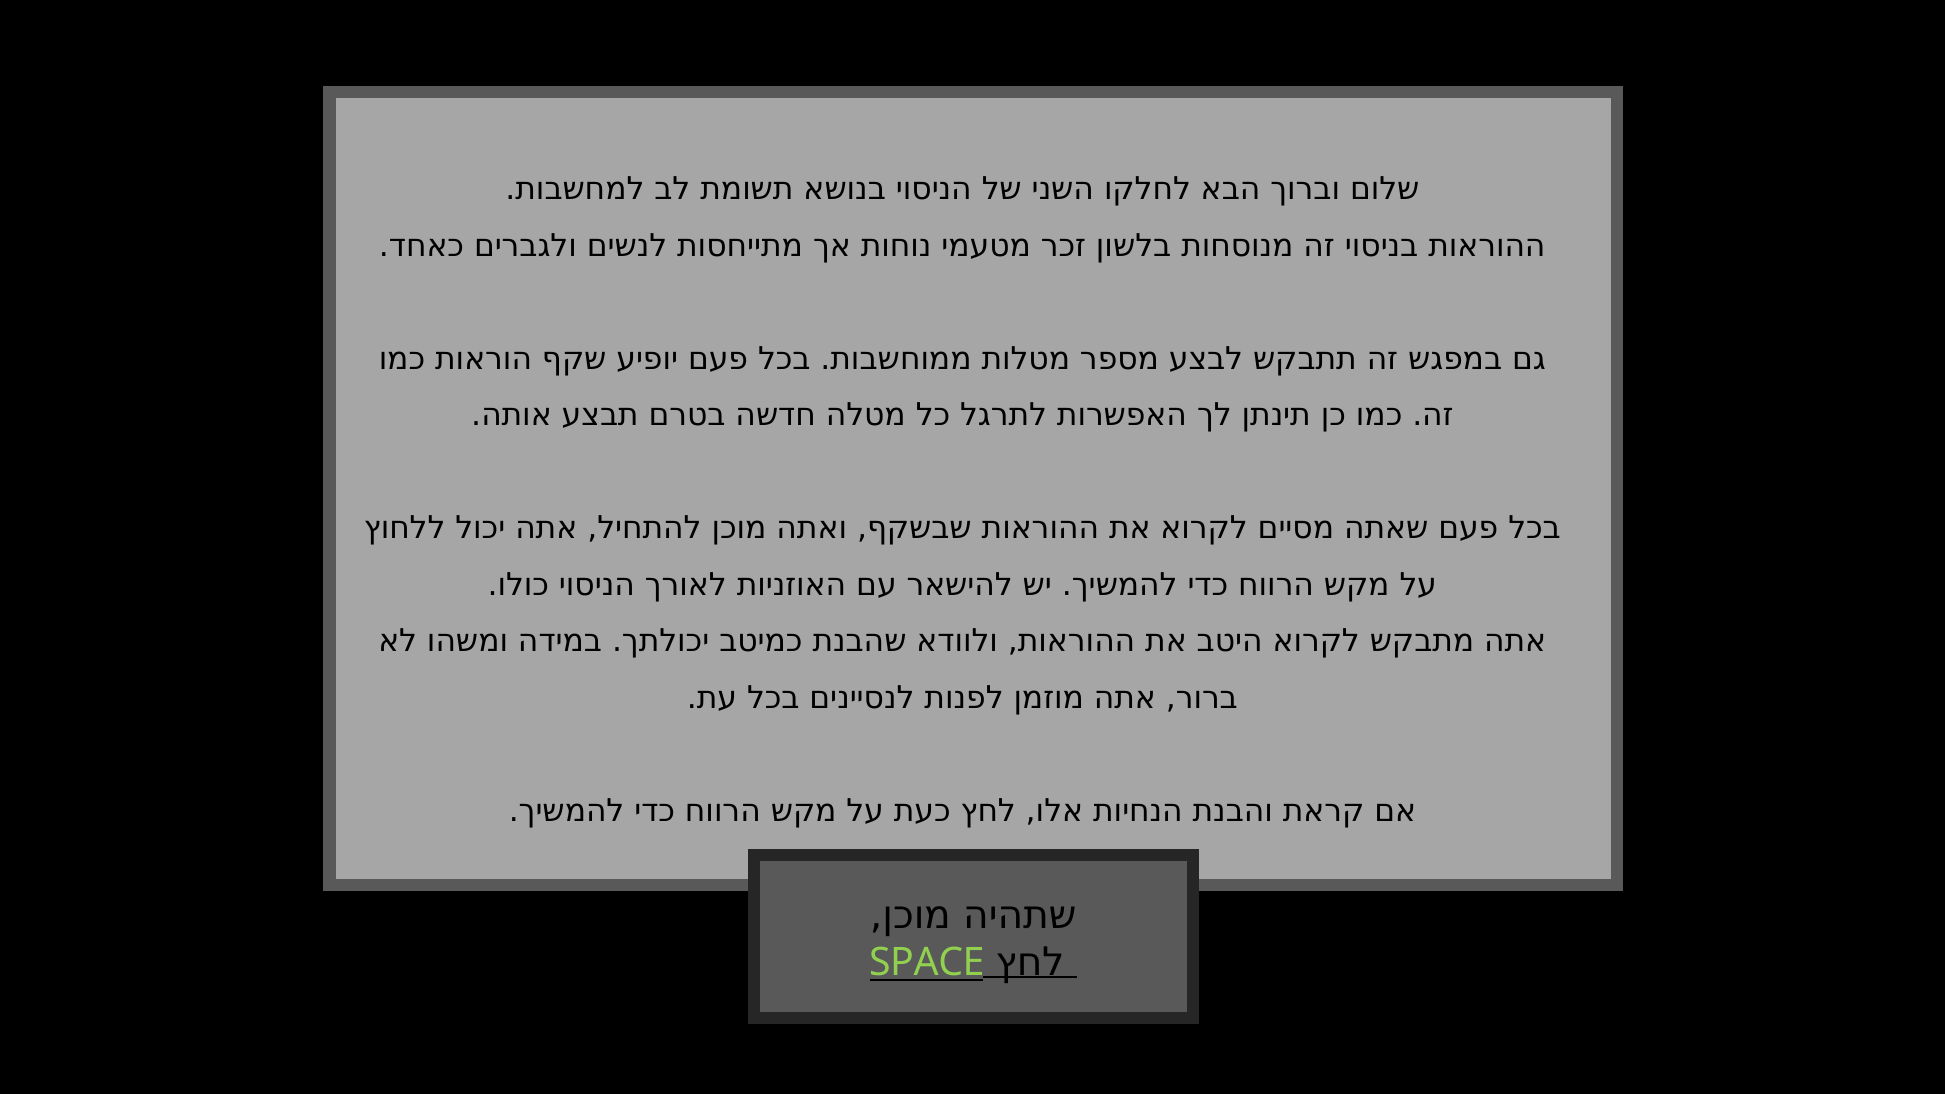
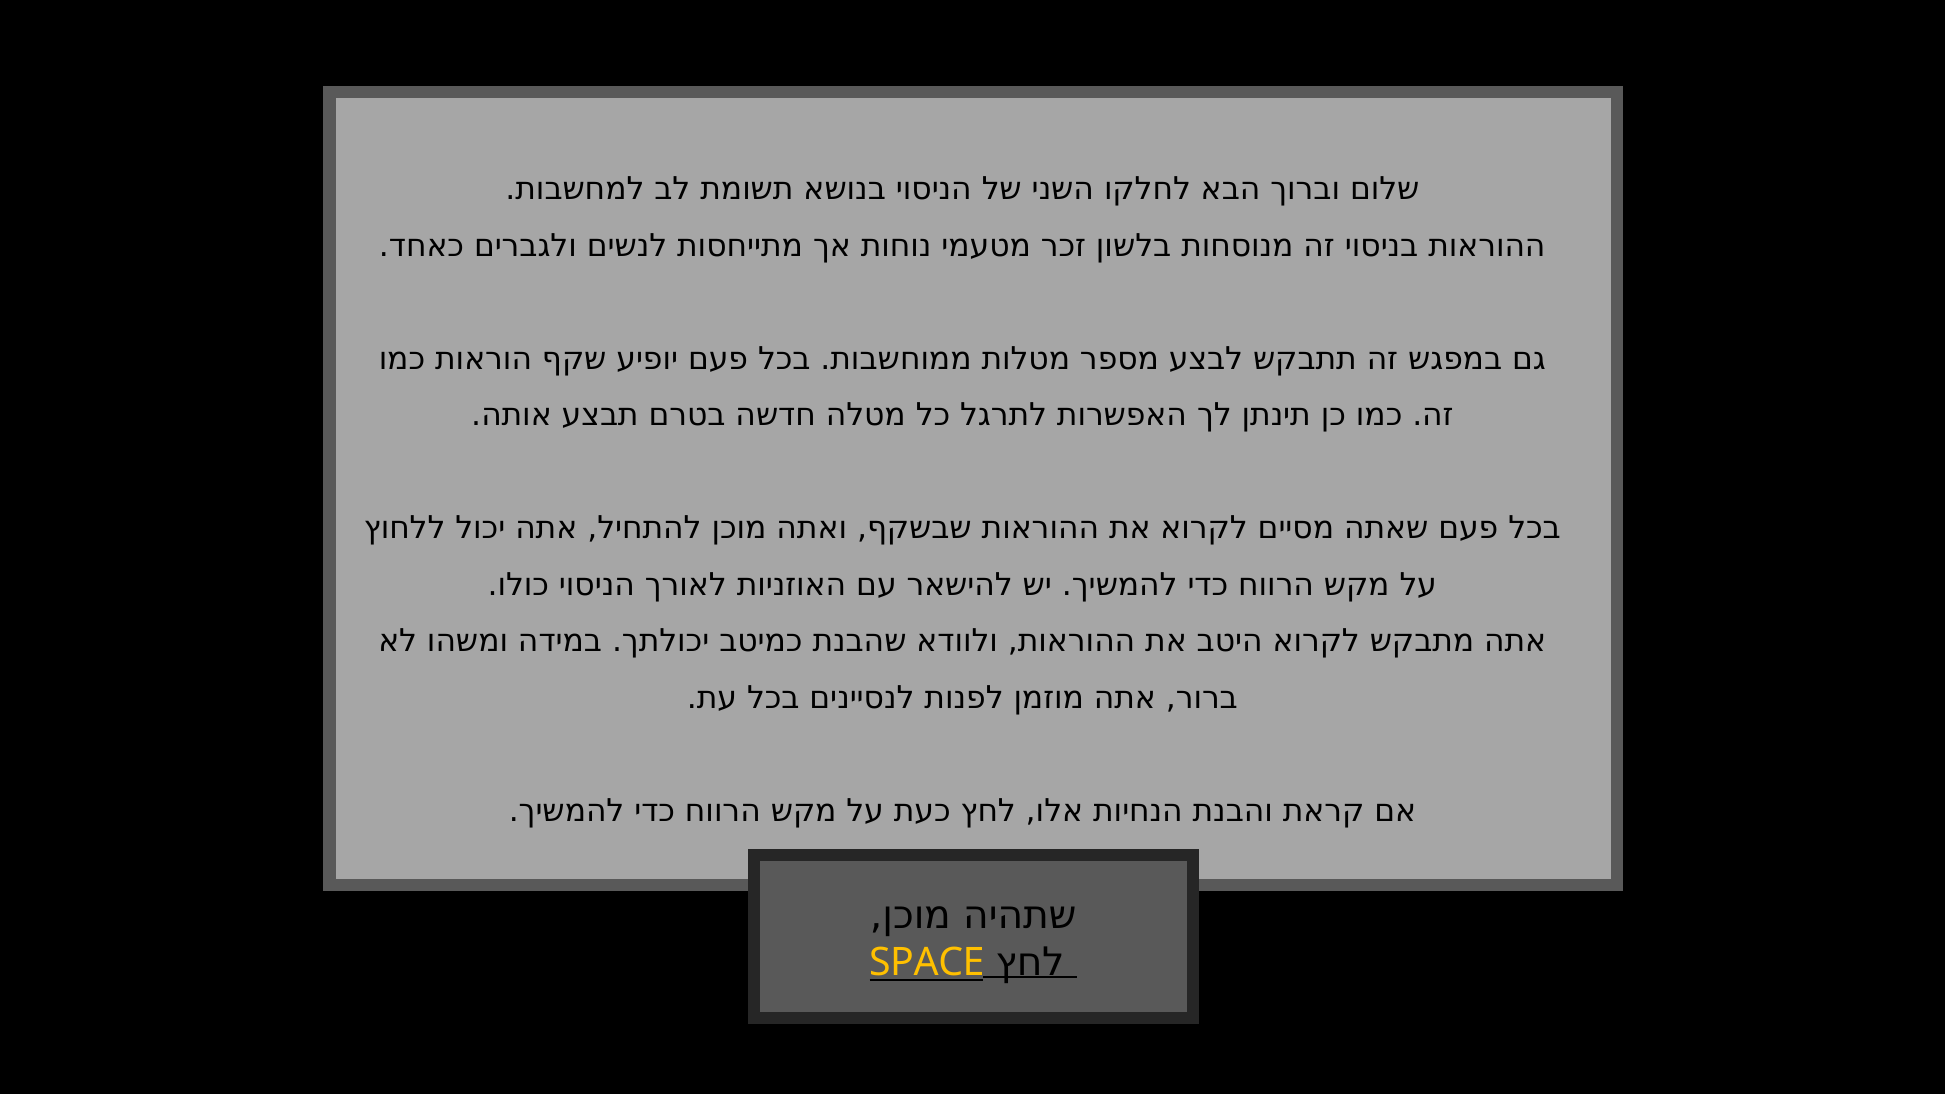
SPACE colour: light green -> yellow
